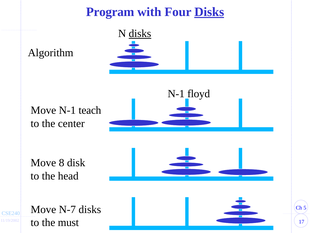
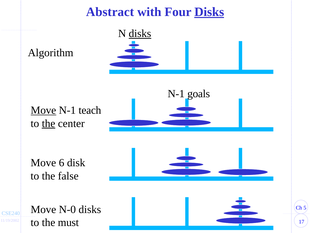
Program: Program -> Abstract
floyd: floyd -> goals
Move at (43, 110) underline: none -> present
the at (49, 123) underline: none -> present
8: 8 -> 6
head: head -> false
N-7: N-7 -> N-0
